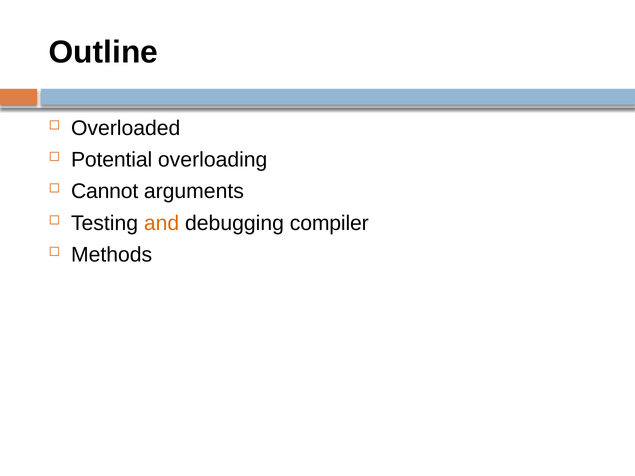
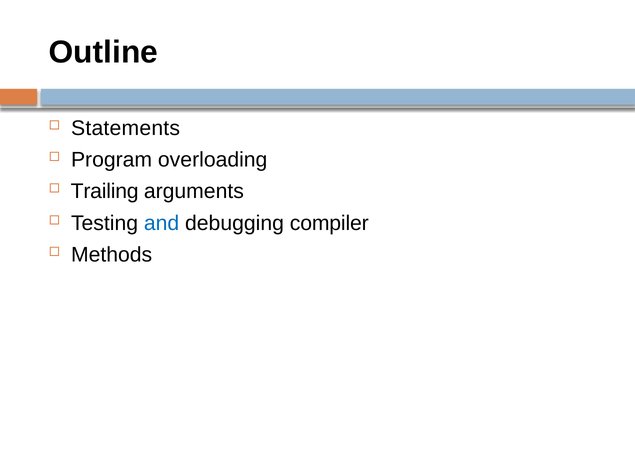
Overloaded: Overloaded -> Statements
Potential: Potential -> Program
Cannot: Cannot -> Trailing
and colour: orange -> blue
